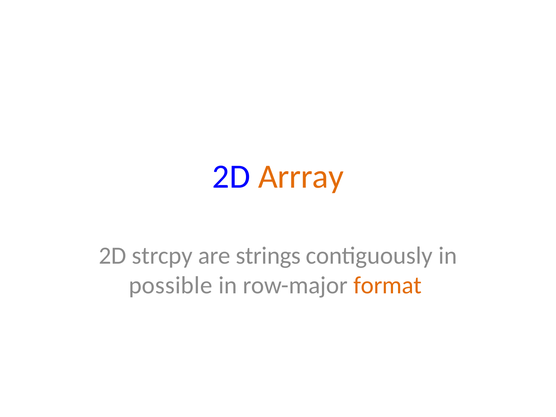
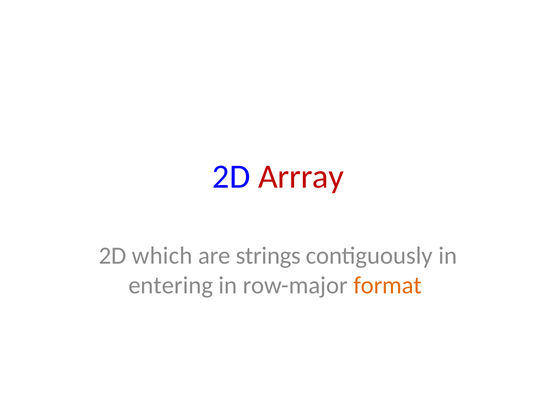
Arrray colour: orange -> red
strcpy: strcpy -> which
possible: possible -> entering
